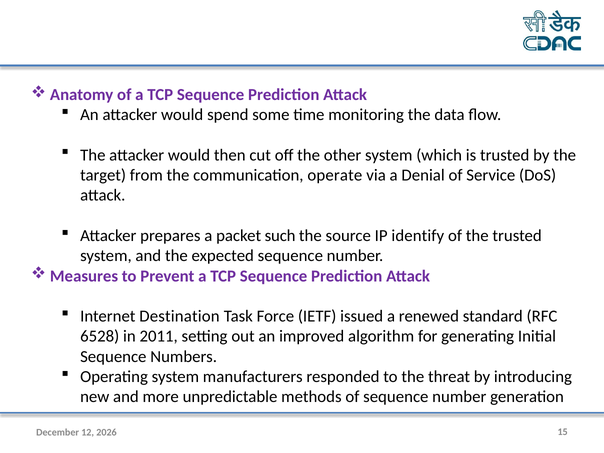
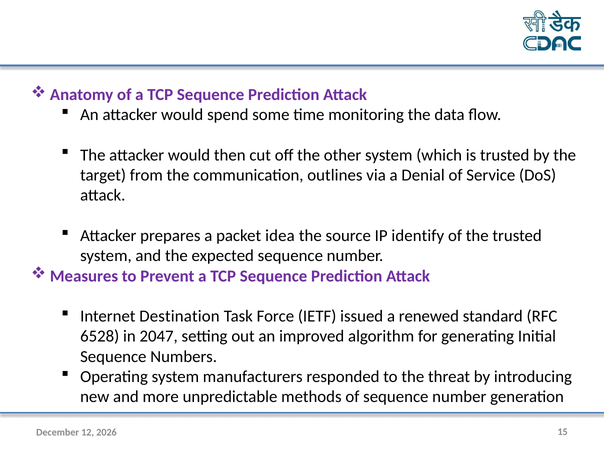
operate: operate -> outlines
such: such -> idea
2011: 2011 -> 2047
